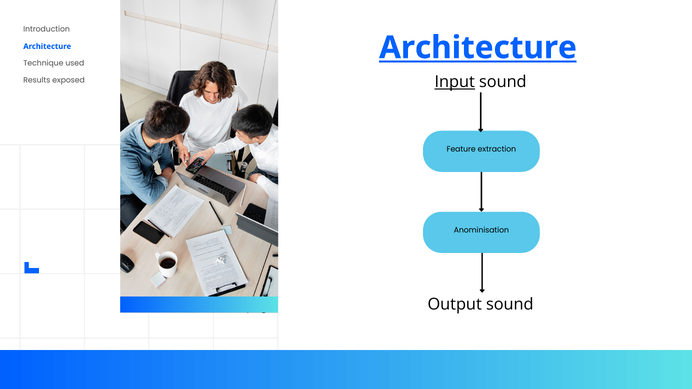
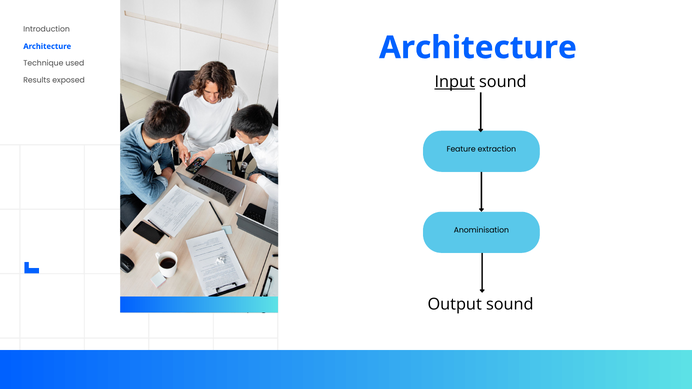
Architecture at (478, 48) underline: present -> none
